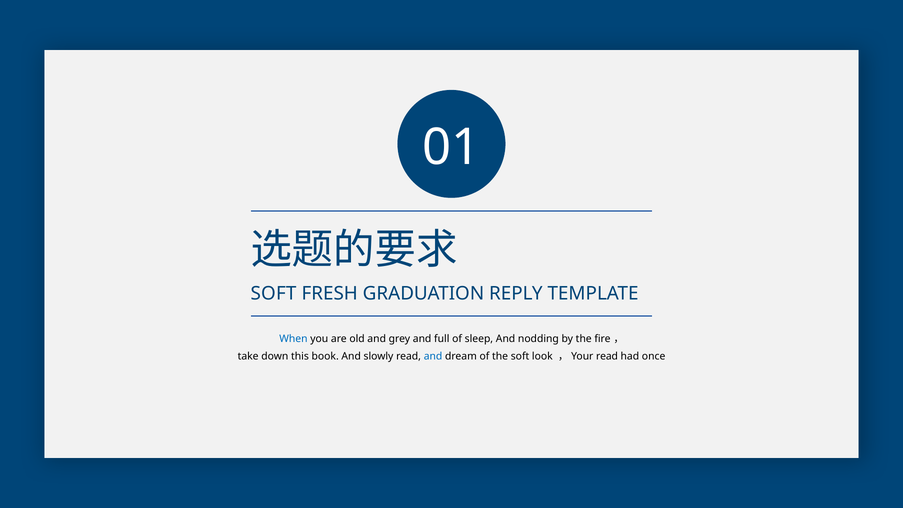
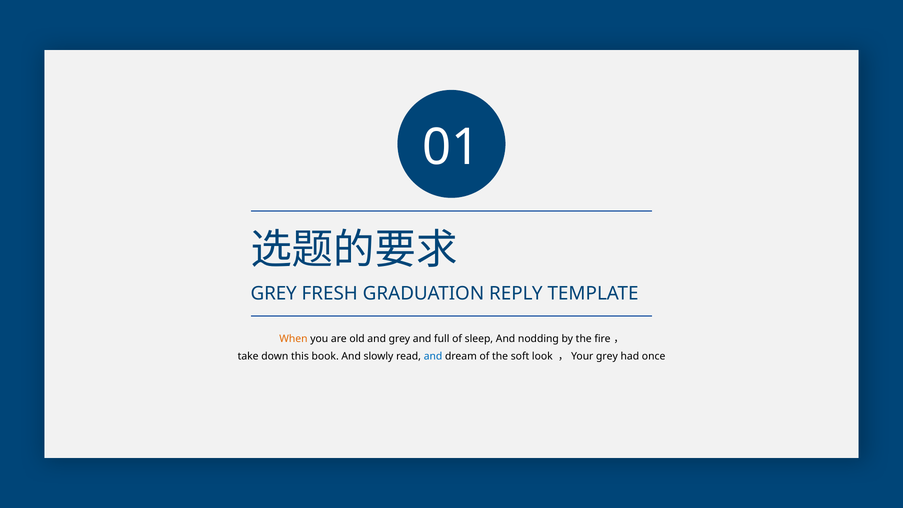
SOFT at (274, 294): SOFT -> GREY
When colour: blue -> orange
，Your read: read -> grey
